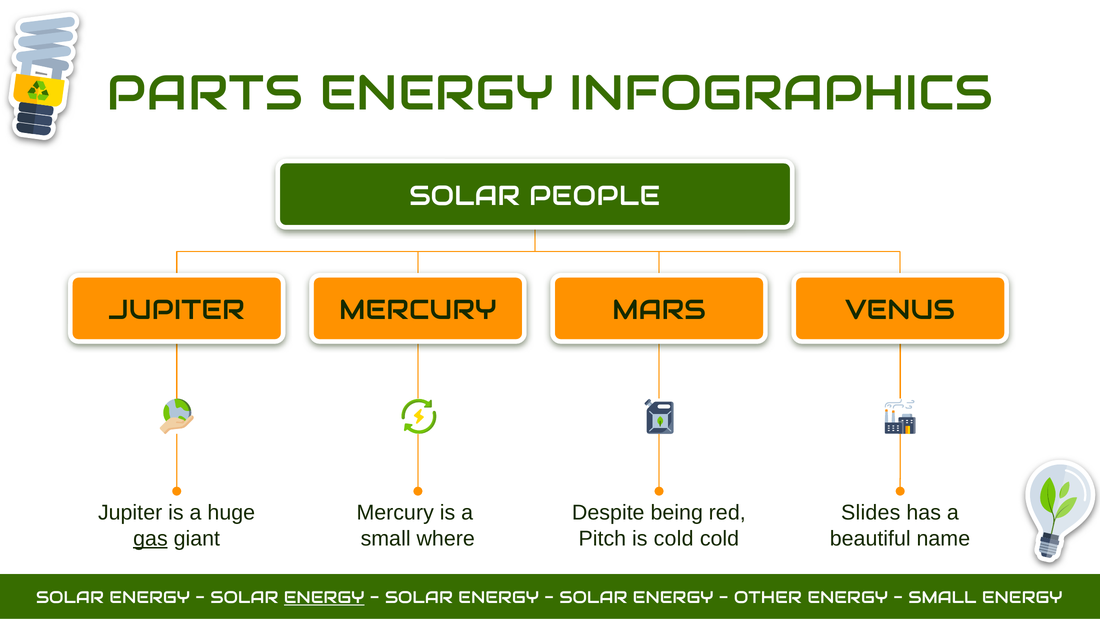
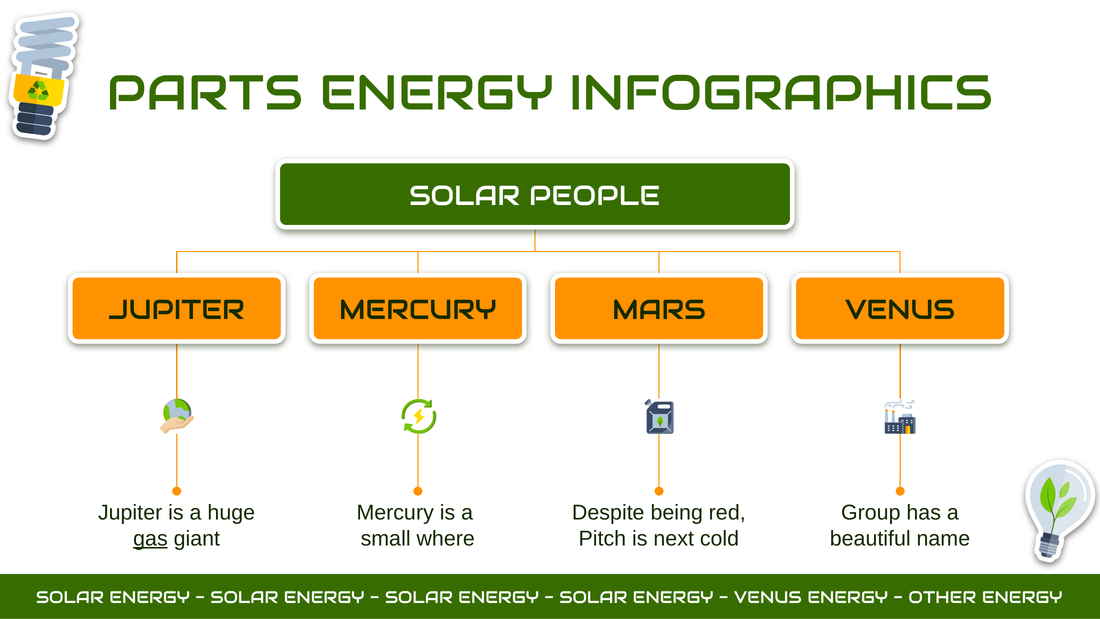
Slides: Slides -> Group
is cold: cold -> next
ENERGY at (324, 597) underline: present -> none
OTHER at (768, 597): OTHER -> VENUS
SMALL at (942, 597): SMALL -> OTHER
